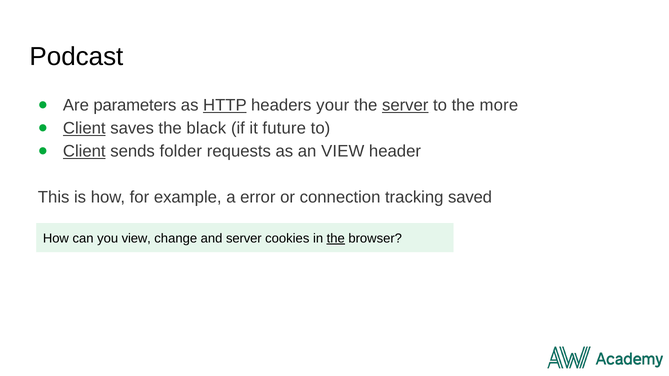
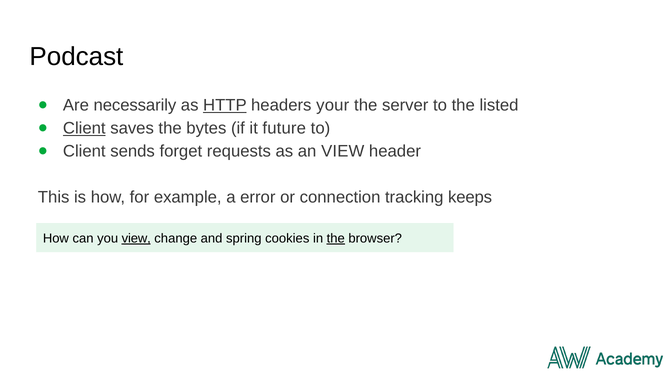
parameters: parameters -> necessarily
server at (405, 105) underline: present -> none
more: more -> listed
black: black -> bytes
Client at (84, 151) underline: present -> none
folder: folder -> forget
saved: saved -> keeps
view at (136, 239) underline: none -> present
and server: server -> spring
